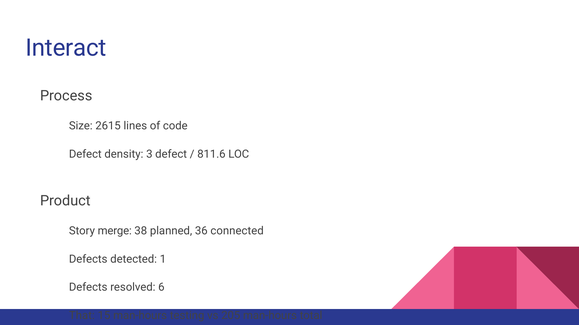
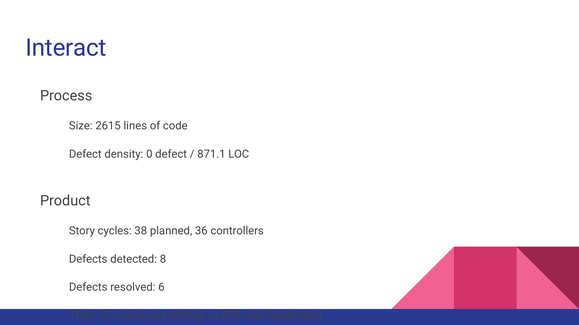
3: 3 -> 0
811.6: 811.6 -> 871.1
merge: merge -> cycles
connected: connected -> controllers
1: 1 -> 8
